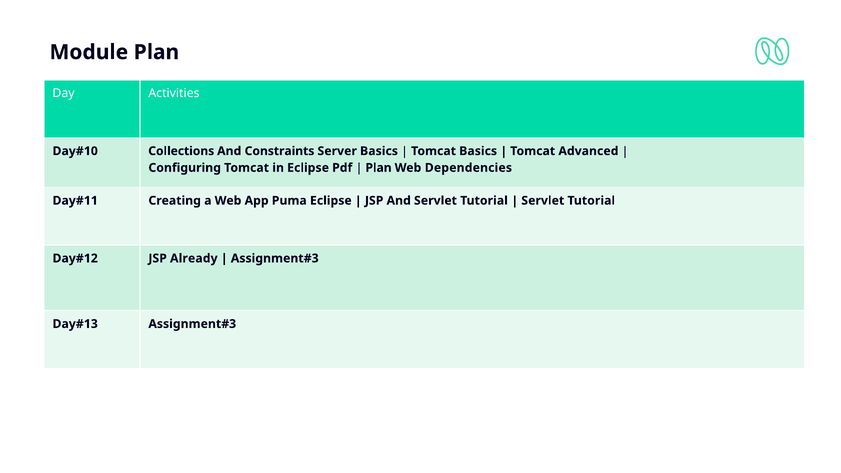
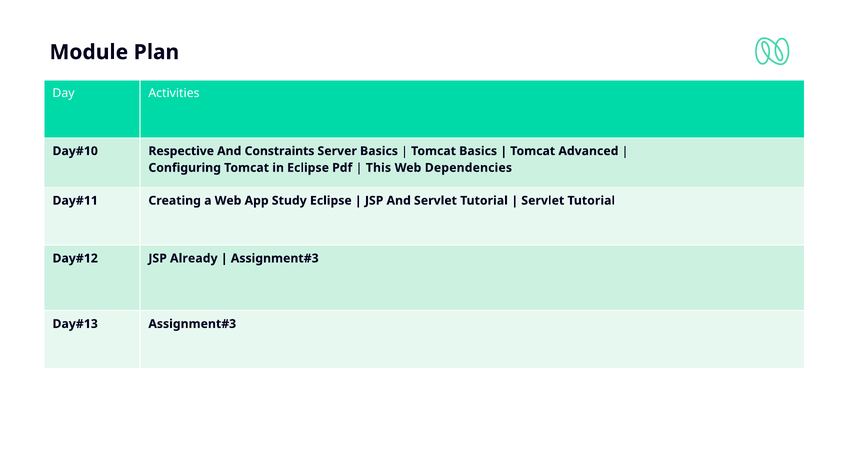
Collections: Collections -> Respective
Plan at (379, 168): Plan -> This
Puma: Puma -> Study
